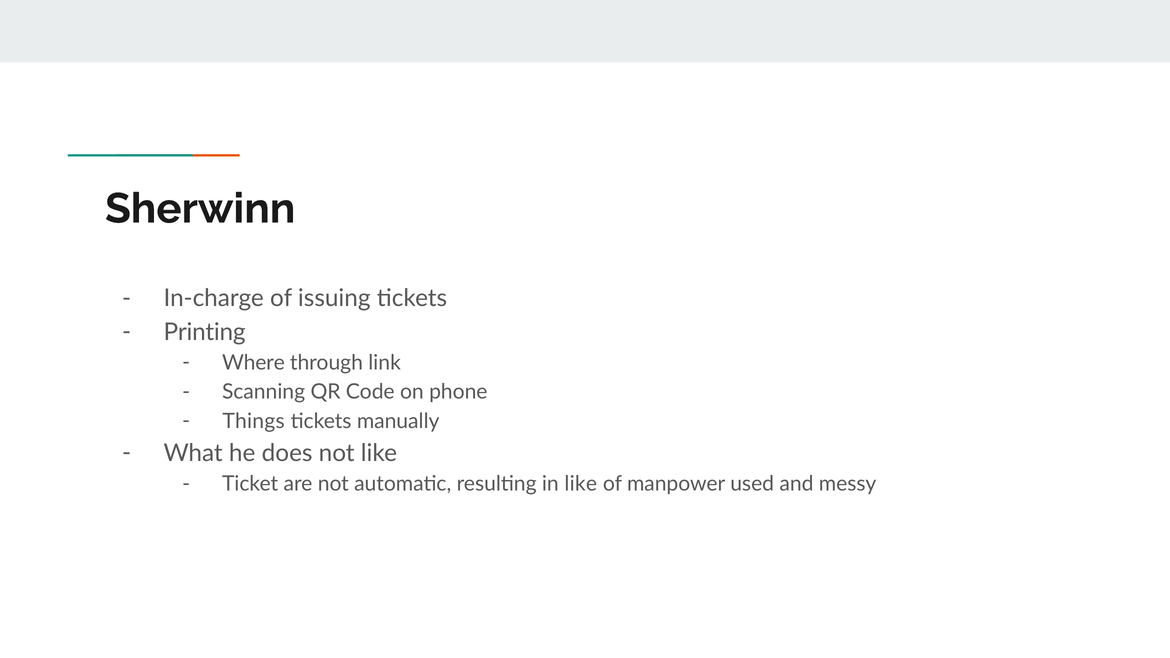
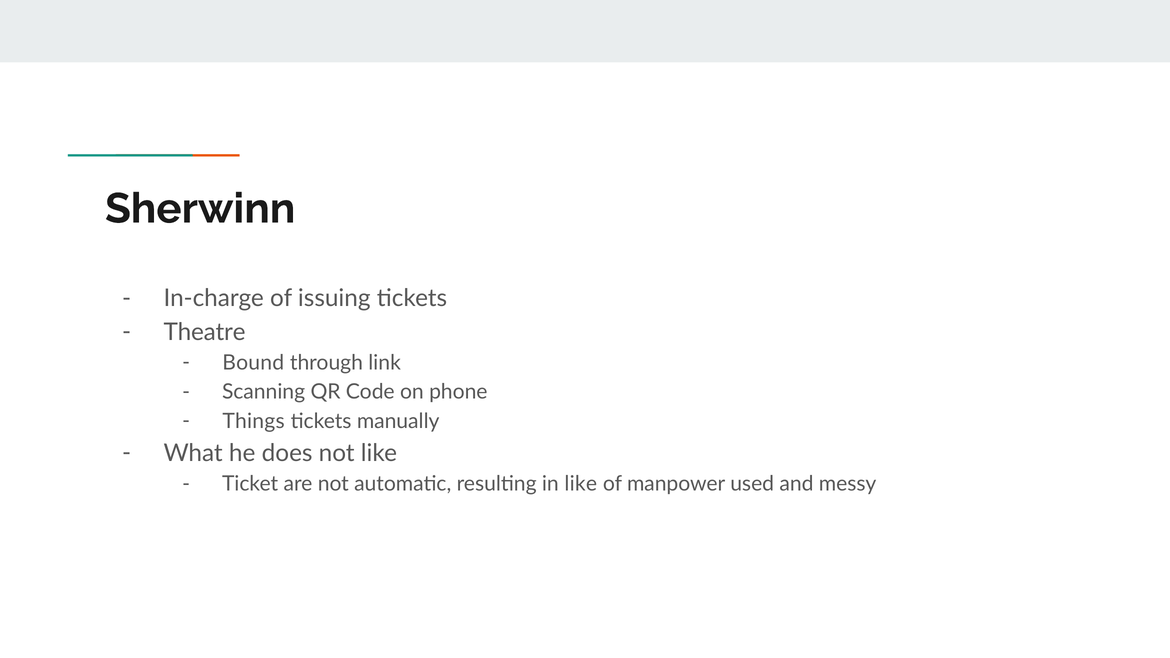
Printing: Printing -> Theatre
Where: Where -> Bound
